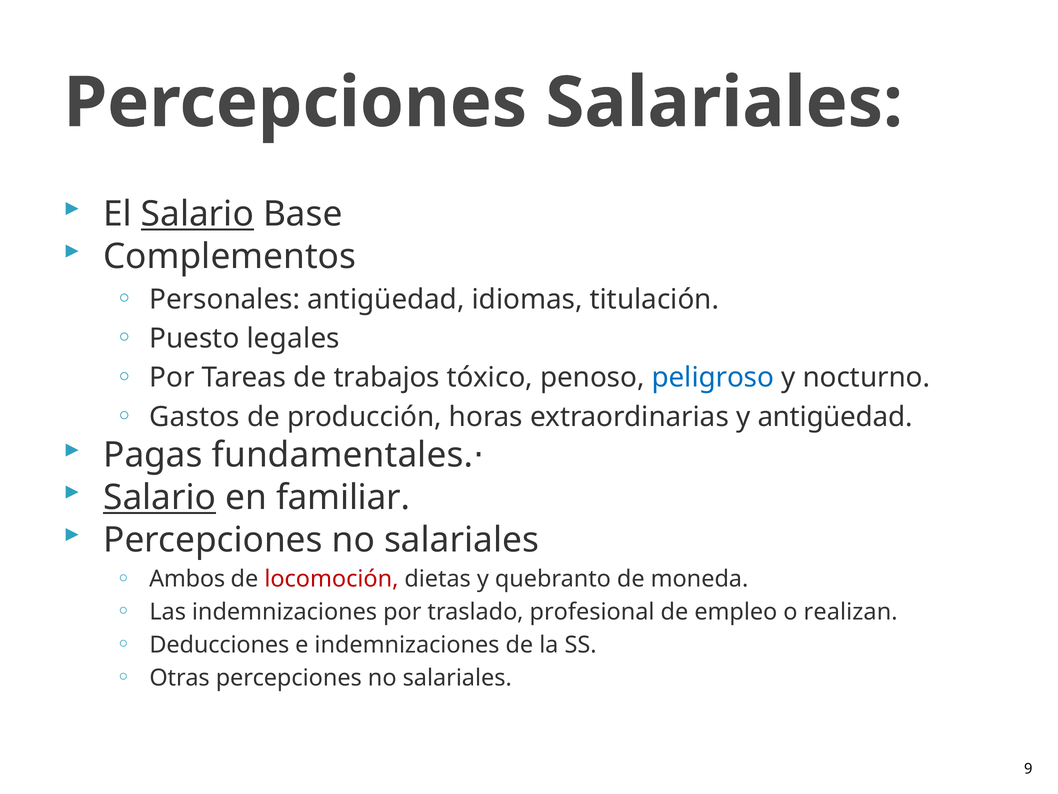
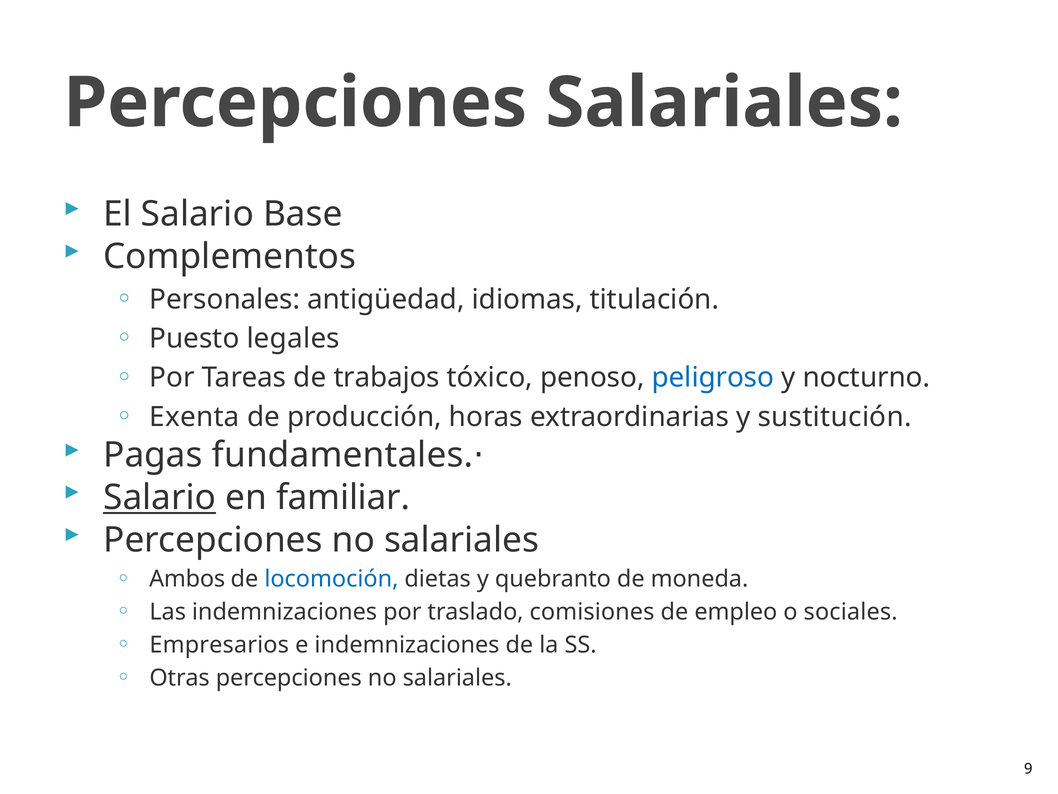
Salario at (197, 214) underline: present -> none
Gastos: Gastos -> Exenta
y antigüedad: antigüedad -> sustitución
locomoción colour: red -> blue
profesional: profesional -> comisiones
realizan: realizan -> sociales
Deducciones: Deducciones -> Empresarios
